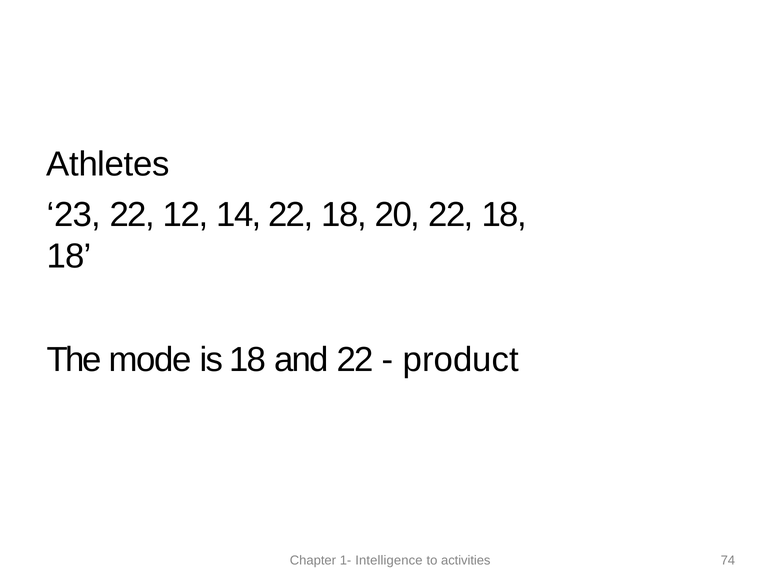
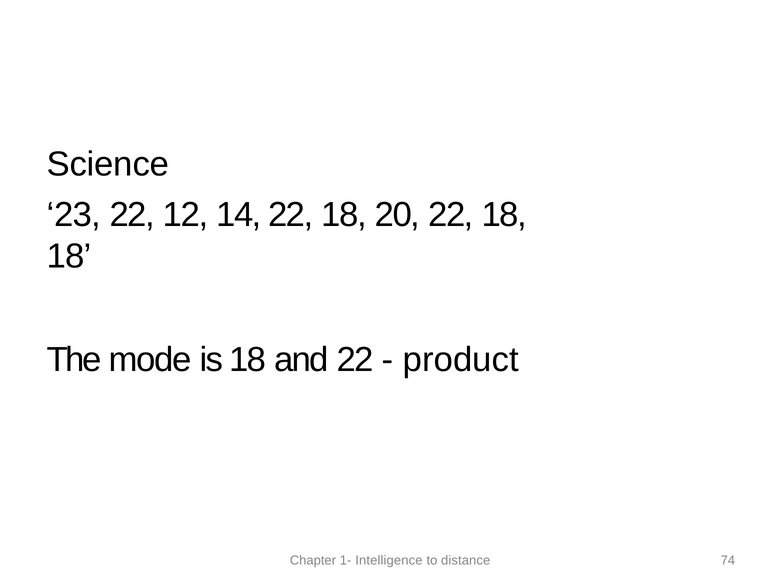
Athletes: Athletes -> Science
activities: activities -> distance
